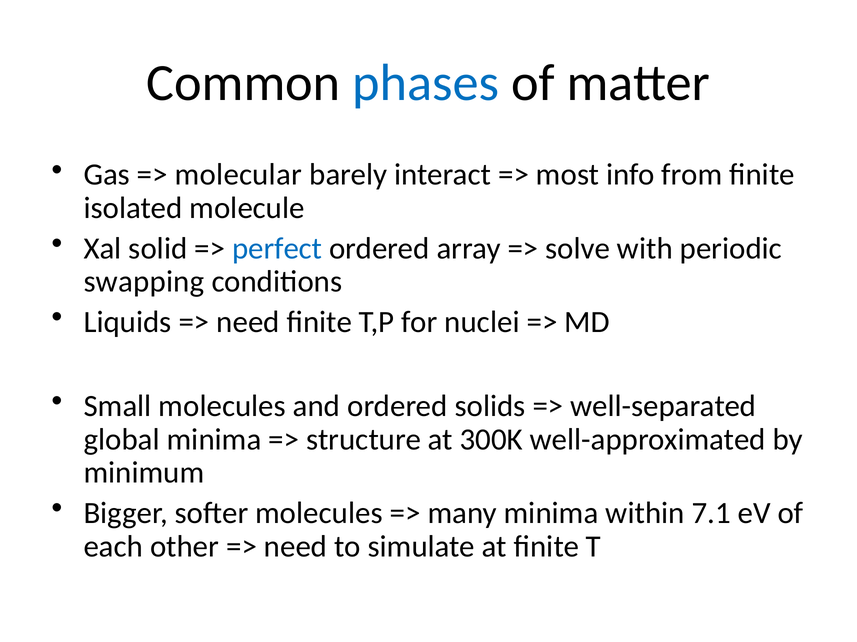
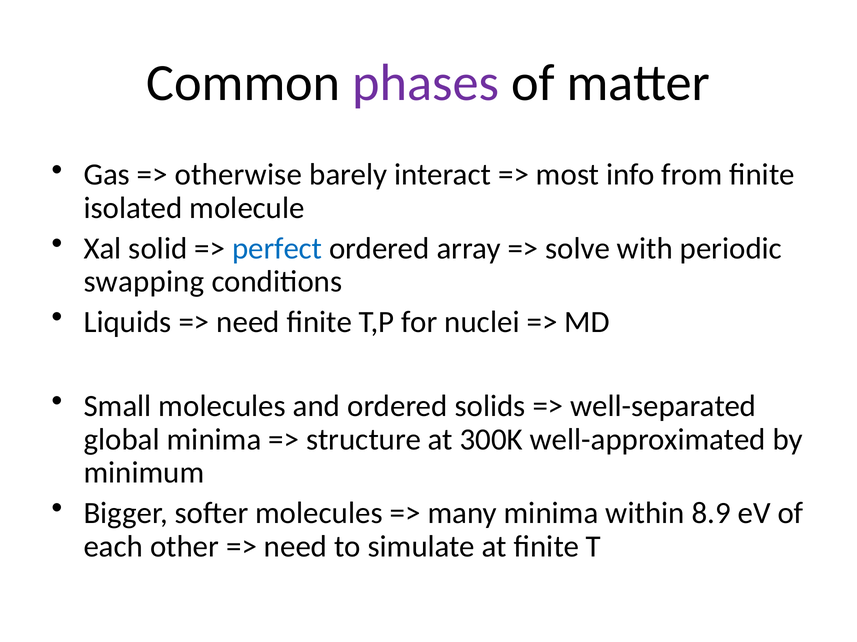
phases colour: blue -> purple
molecular: molecular -> otherwise
7.1: 7.1 -> 8.9
